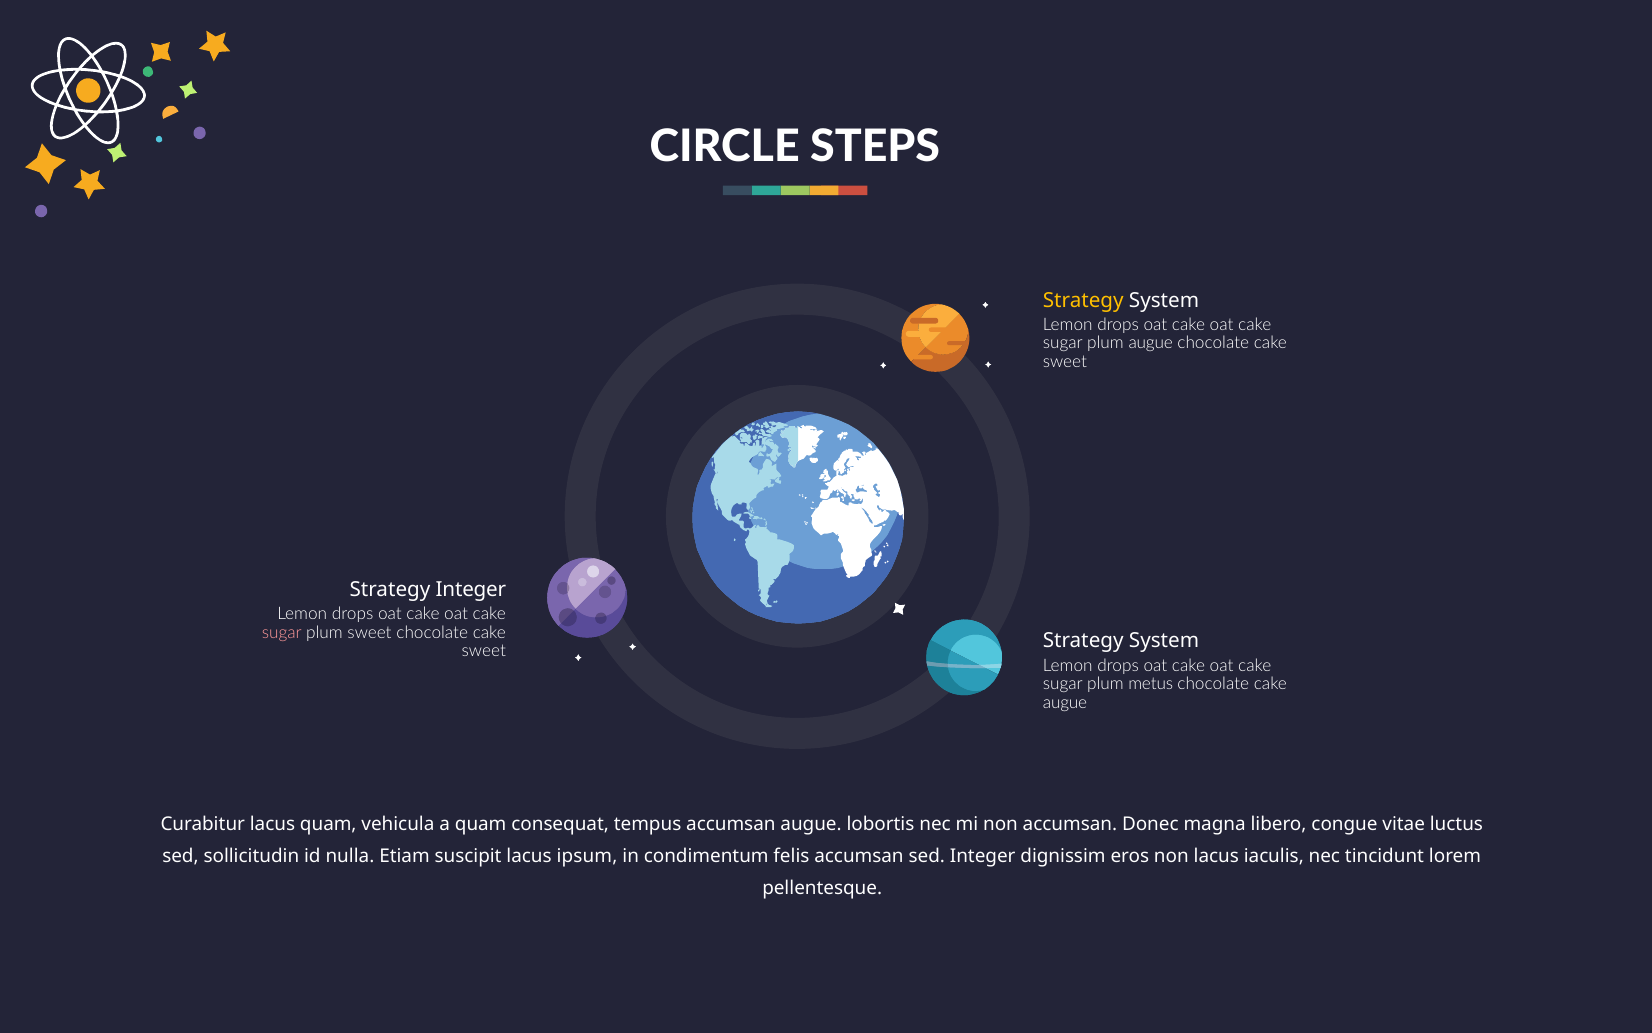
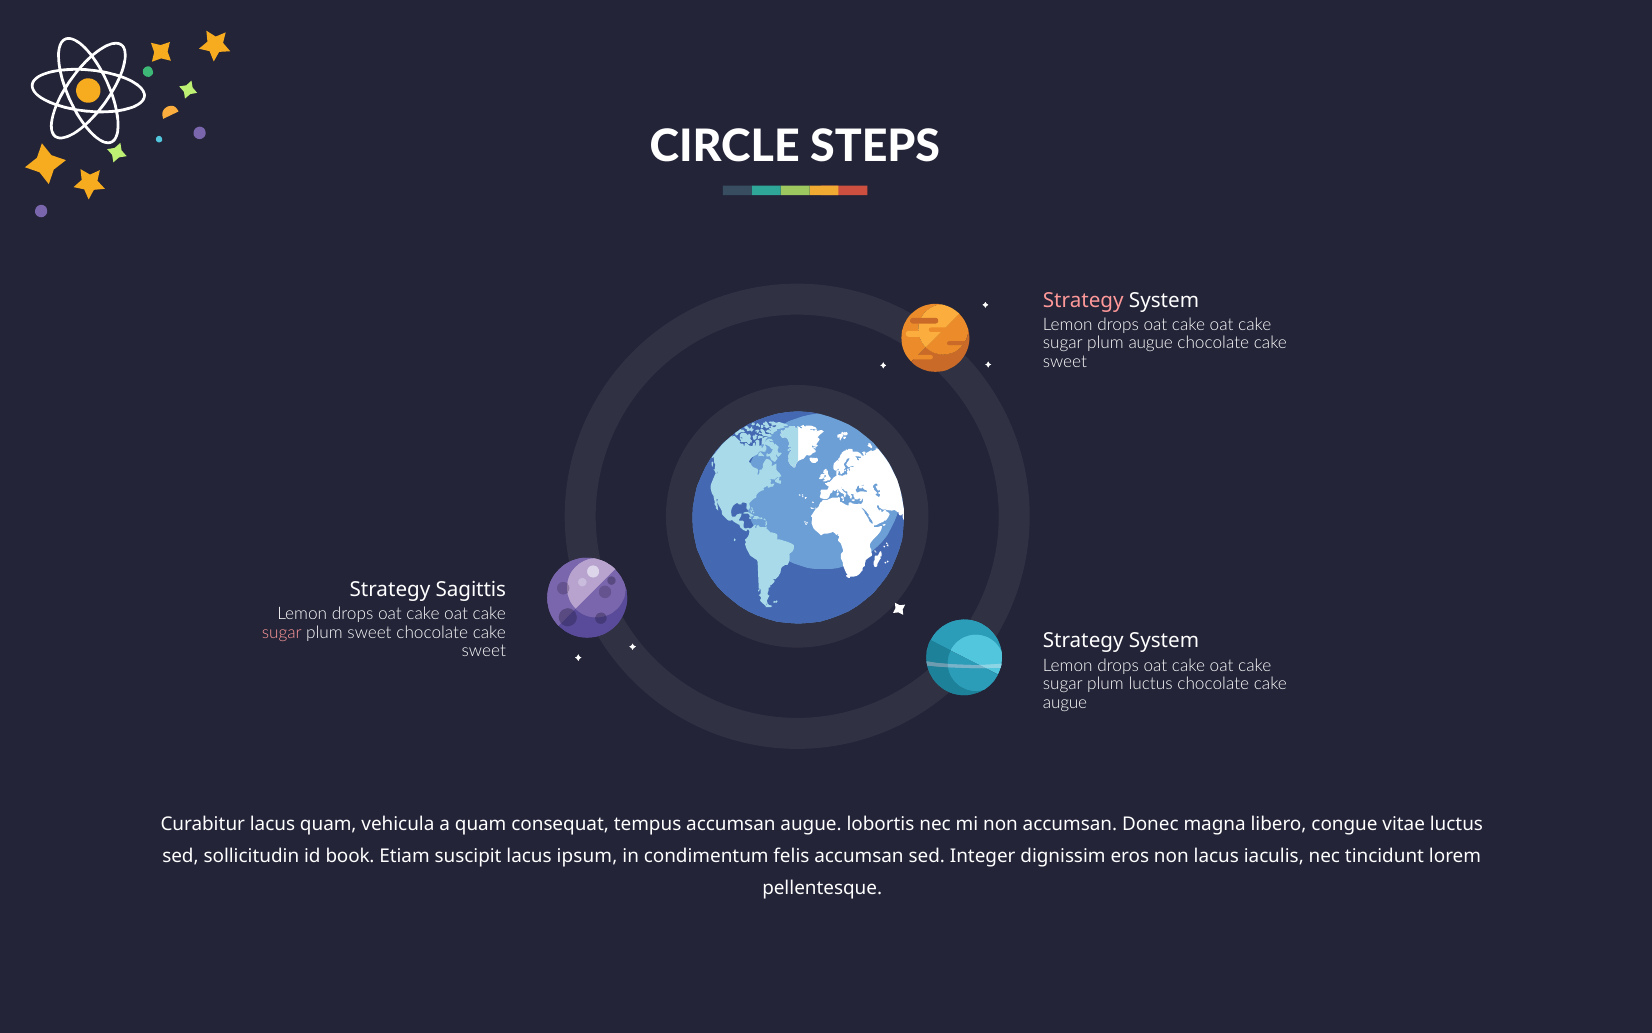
Strategy at (1083, 300) colour: yellow -> pink
Strategy Integer: Integer -> Sagittis
plum metus: metus -> luctus
nulla: nulla -> book
